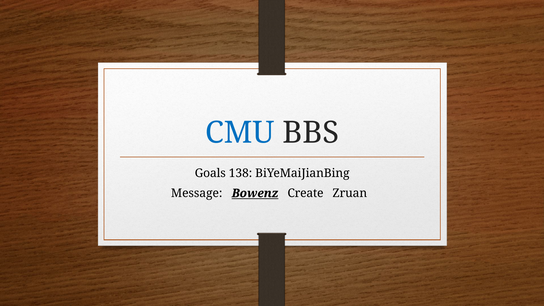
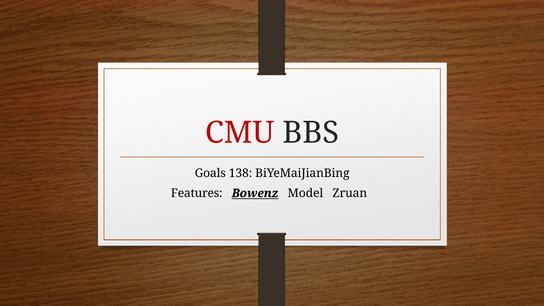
CMU colour: blue -> red
Message: Message -> Features
Create: Create -> Model
